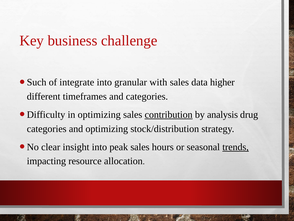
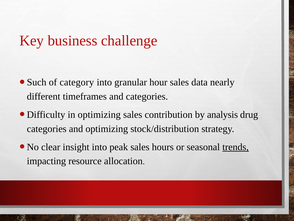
integrate: integrate -> category
with: with -> hour
higher: higher -> nearly
contribution underline: present -> none
